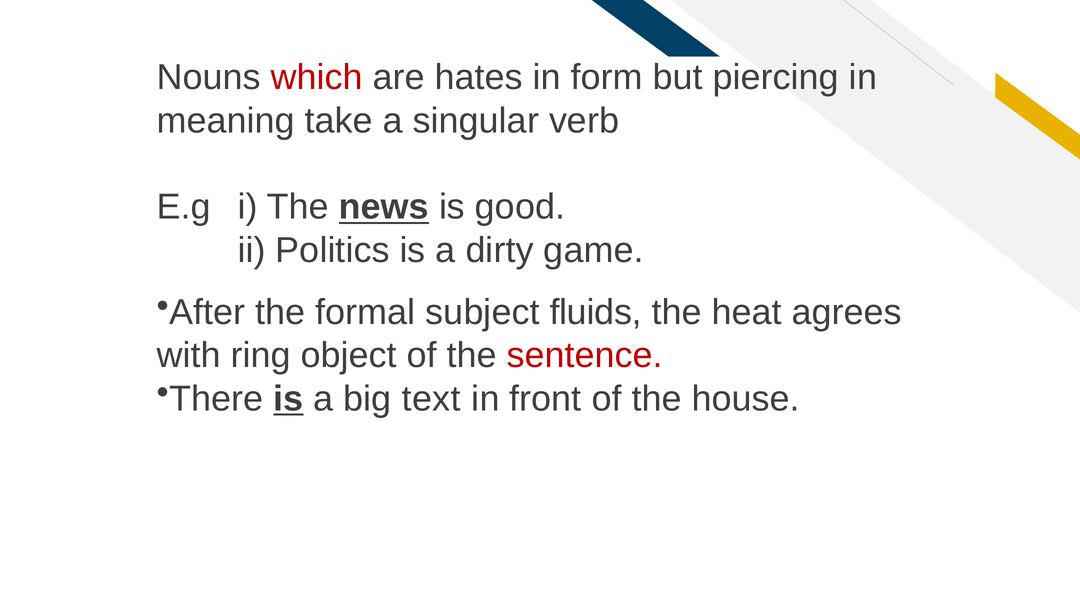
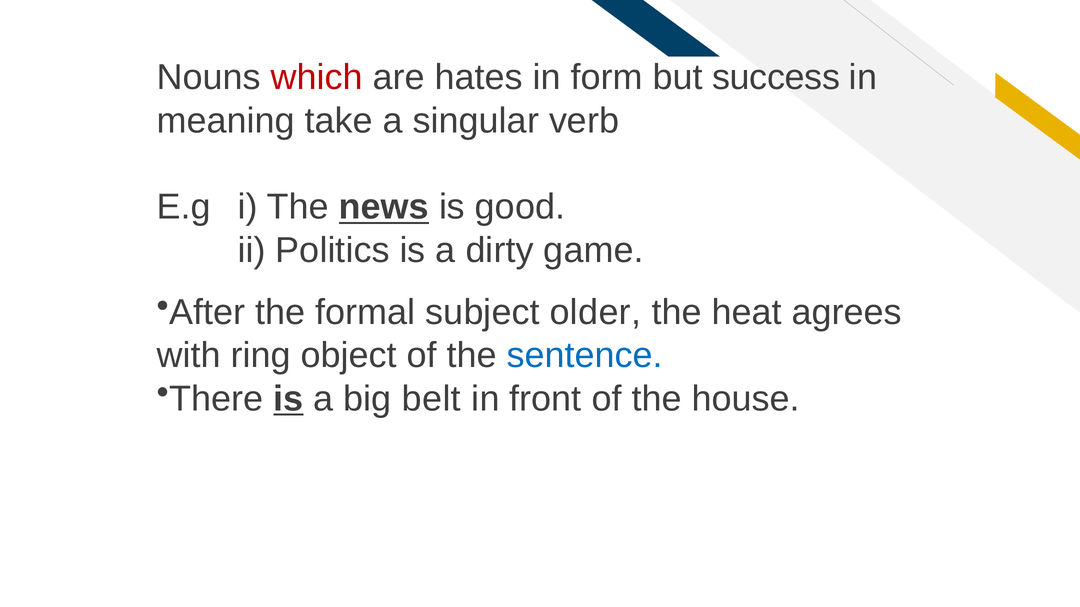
piercing: piercing -> success
fluids: fluids -> older
sentence colour: red -> blue
text: text -> belt
